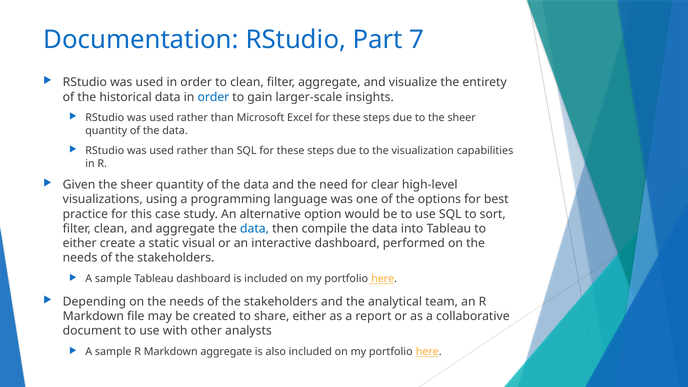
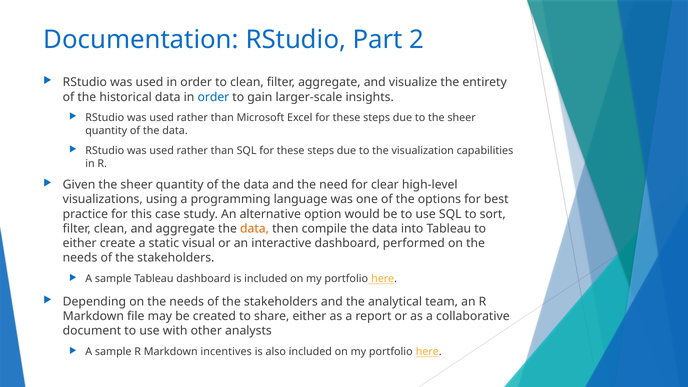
7: 7 -> 2
data at (255, 229) colour: blue -> orange
Markdown aggregate: aggregate -> incentives
